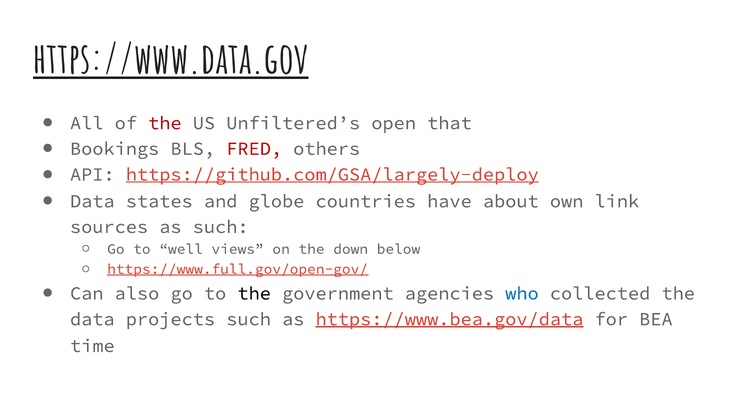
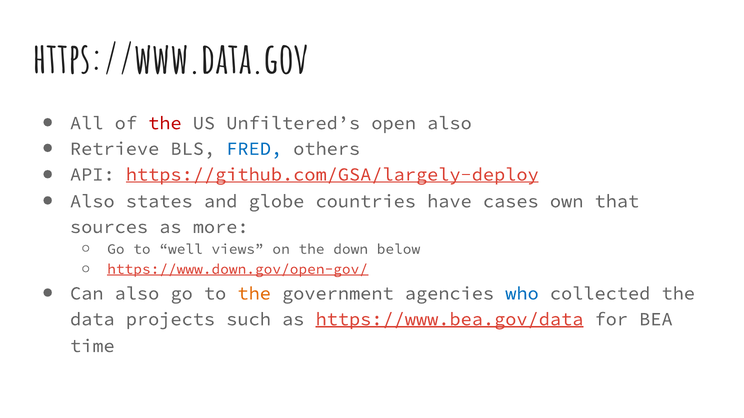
https://www.data.gov underline: present -> none
open that: that -> also
Bookings: Bookings -> Retrieve
FRED colour: red -> blue
Data at (92, 201): Data -> Also
about: about -> cases
link: link -> that
as such: such -> more
https://www.full.gov/open-gov/: https://www.full.gov/open-gov/ -> https://www.down.gov/open-gov/
the at (254, 294) colour: black -> orange
